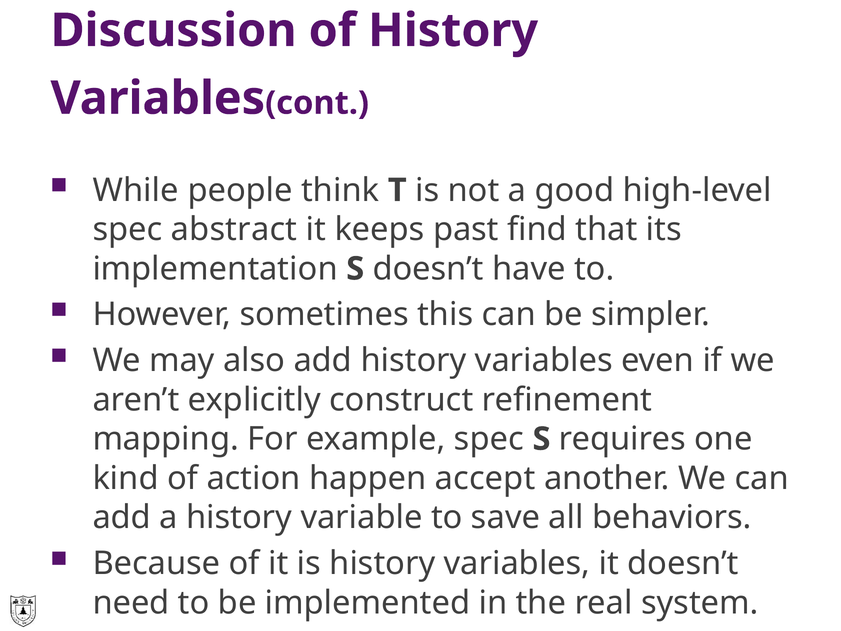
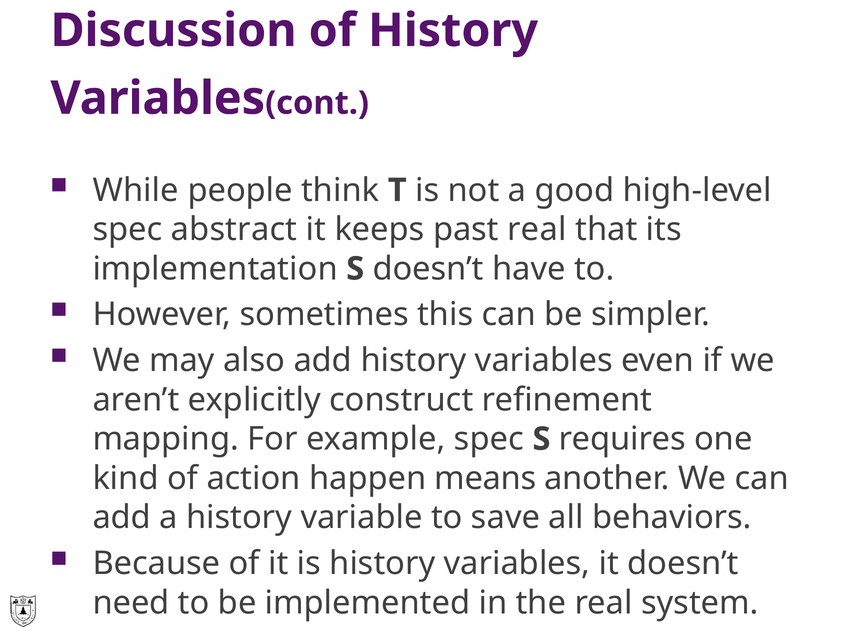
past find: find -> real
accept: accept -> means
